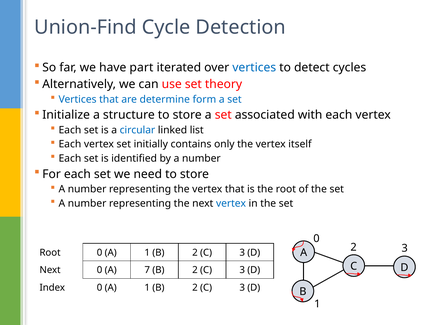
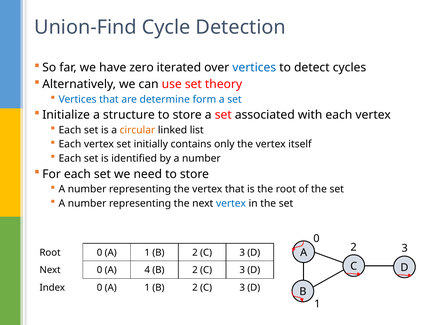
part: part -> zero
circular colour: blue -> orange
7: 7 -> 4
